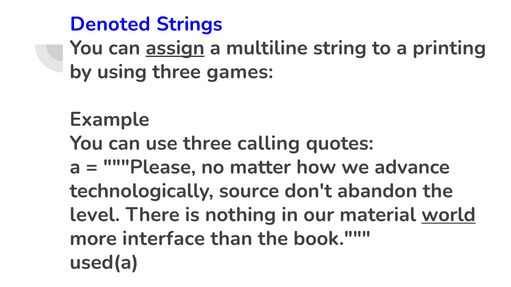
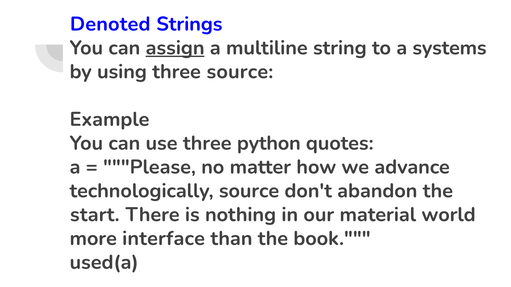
printing: printing -> systems
three games: games -> source
calling: calling -> python
level: level -> start
world underline: present -> none
